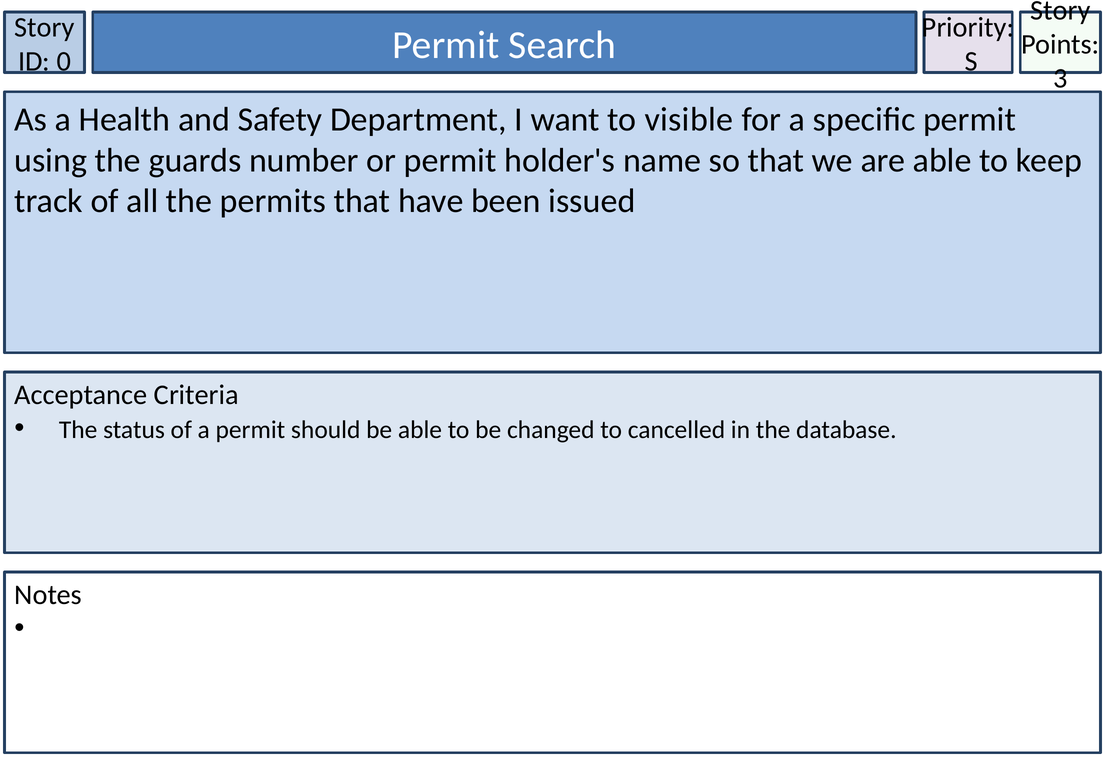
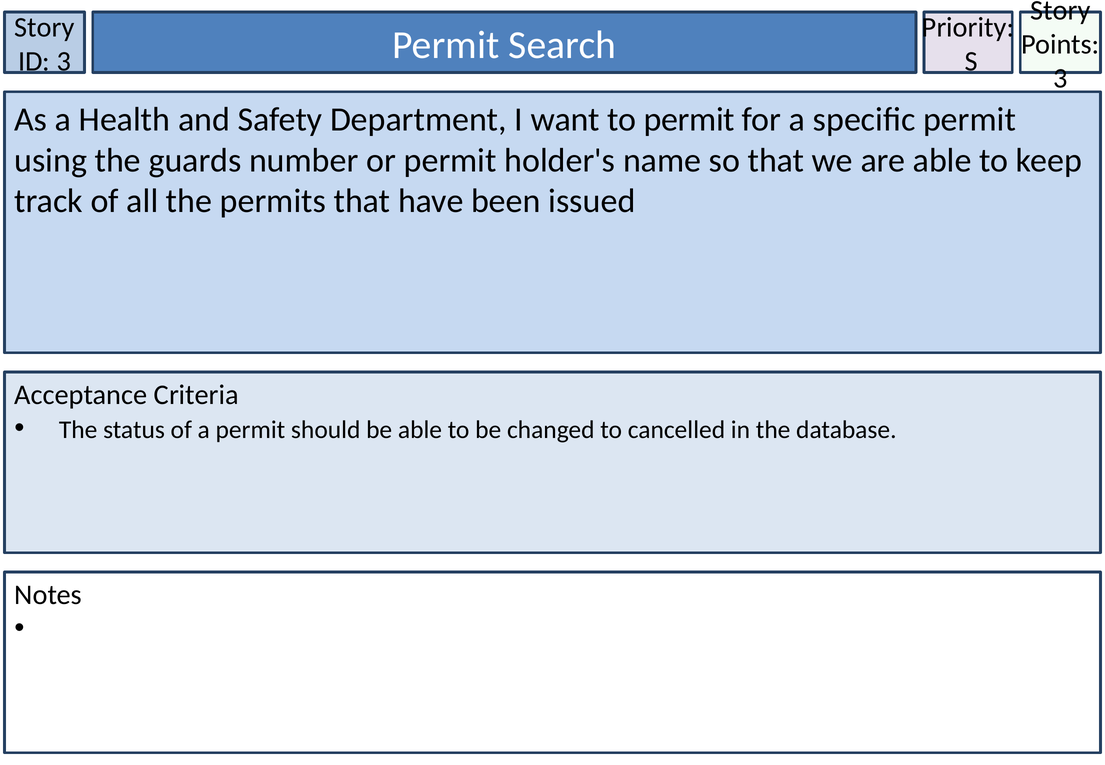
ID 0: 0 -> 3
to visible: visible -> permit
